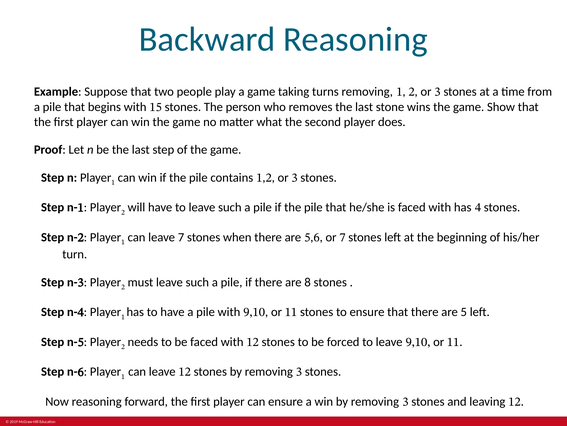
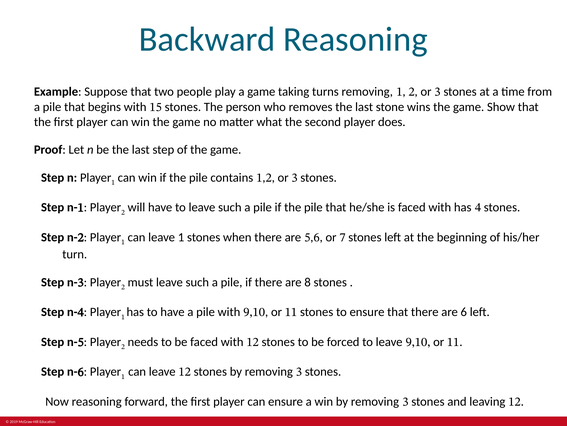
leave 7: 7 -> 1
that there are 5: 5 -> 6
